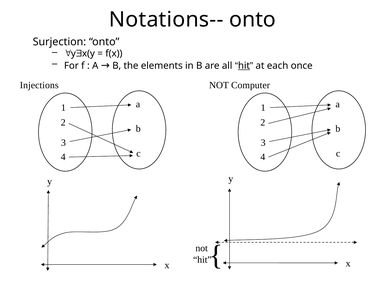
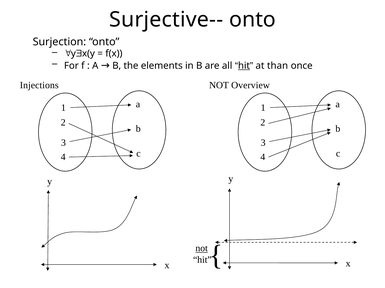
Notations--: Notations-- -> Surjective--
each: each -> than
Computer: Computer -> Overview
not at (202, 249) underline: none -> present
